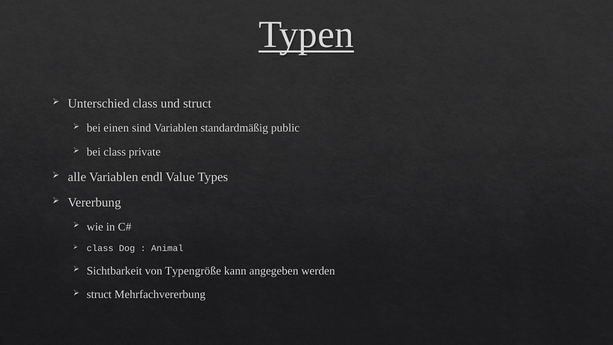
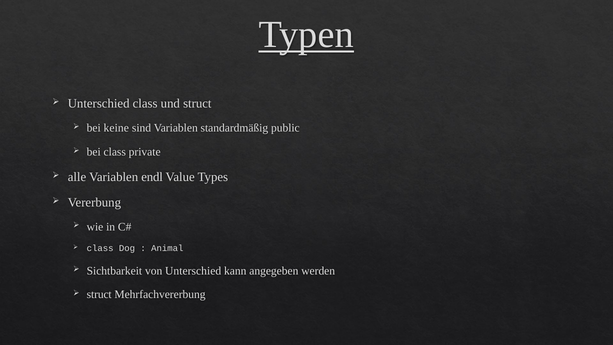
einen: einen -> keine
von Typengröße: Typengröße -> Unterschied
